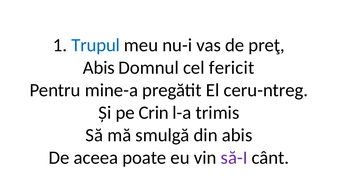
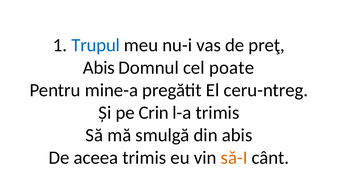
fericit: fericit -> poate
aceea poate: poate -> trimis
să-I colour: purple -> orange
